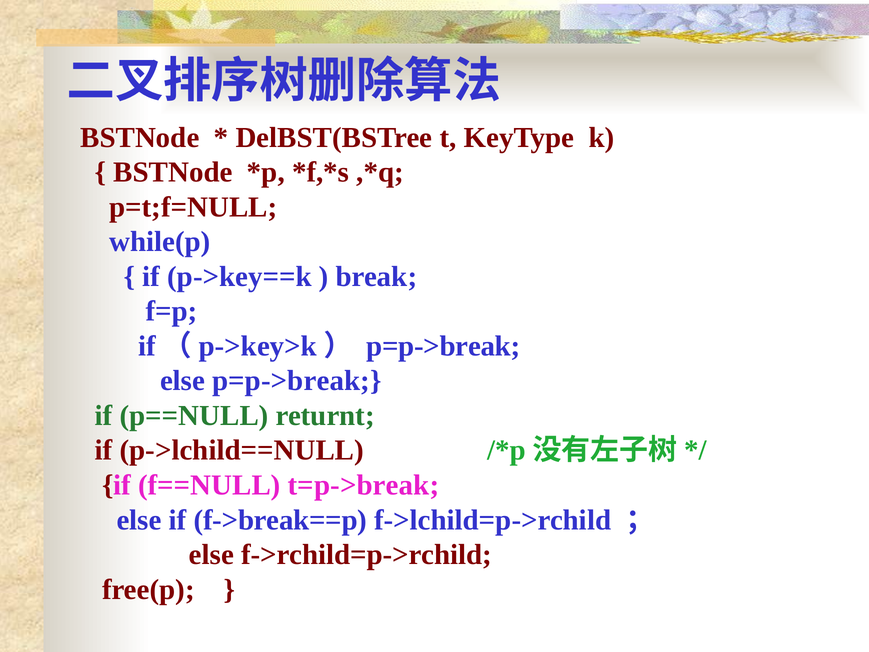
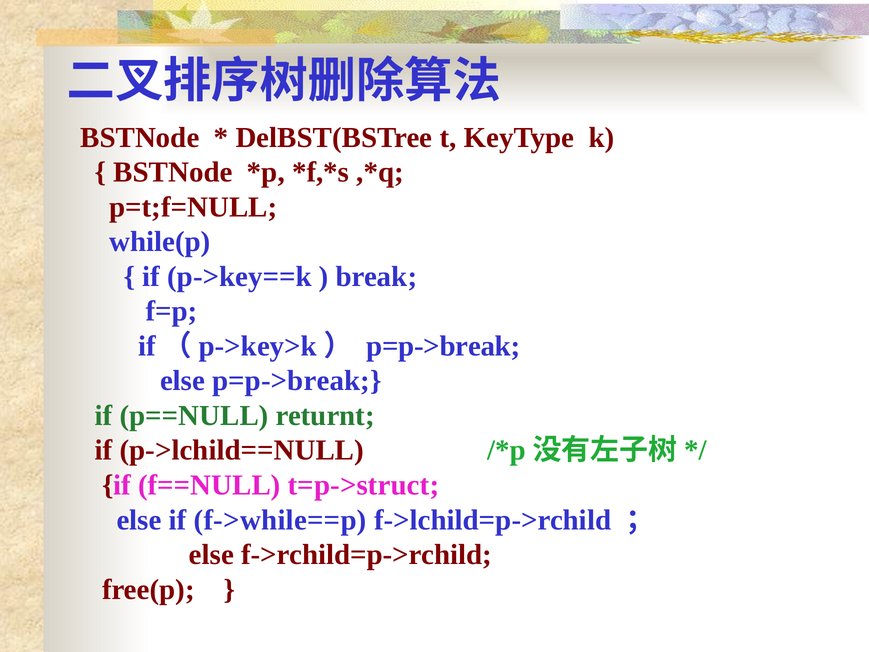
t=p->break: t=p->break -> t=p->struct
f->break==p: f->break==p -> f->while==p
